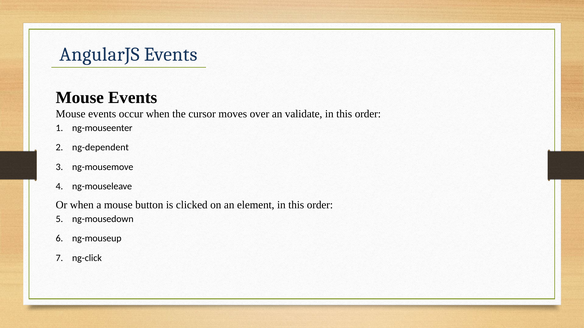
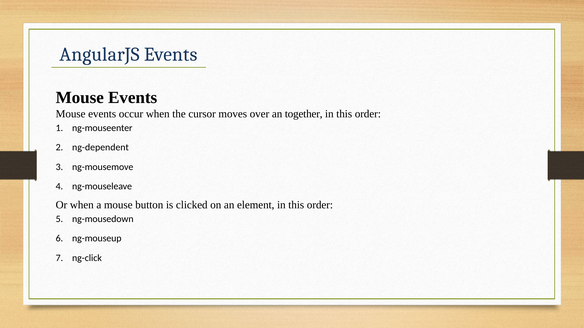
validate: validate -> together
